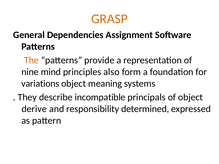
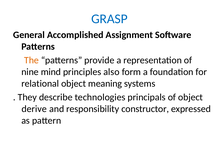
GRASP colour: orange -> blue
Dependencies: Dependencies -> Accomplished
variations: variations -> relational
incompatible: incompatible -> technologies
determined: determined -> constructor
